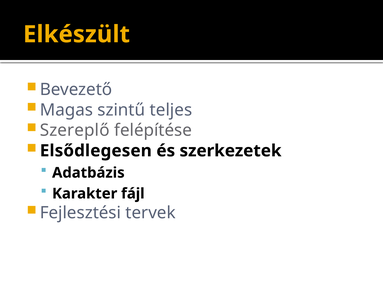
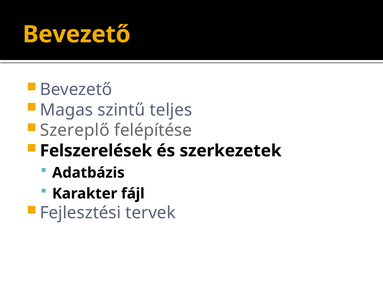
Elkészült at (76, 34): Elkészült -> Bevezető
Elsődlegesen: Elsődlegesen -> Felszerelések
